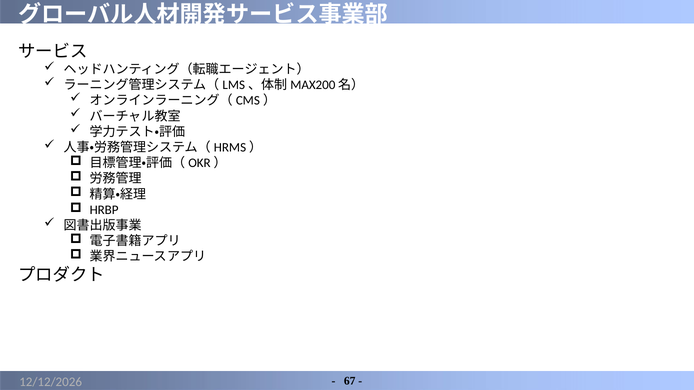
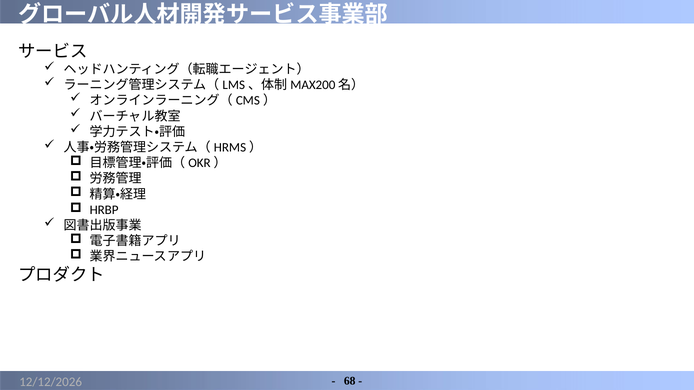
67: 67 -> 68
